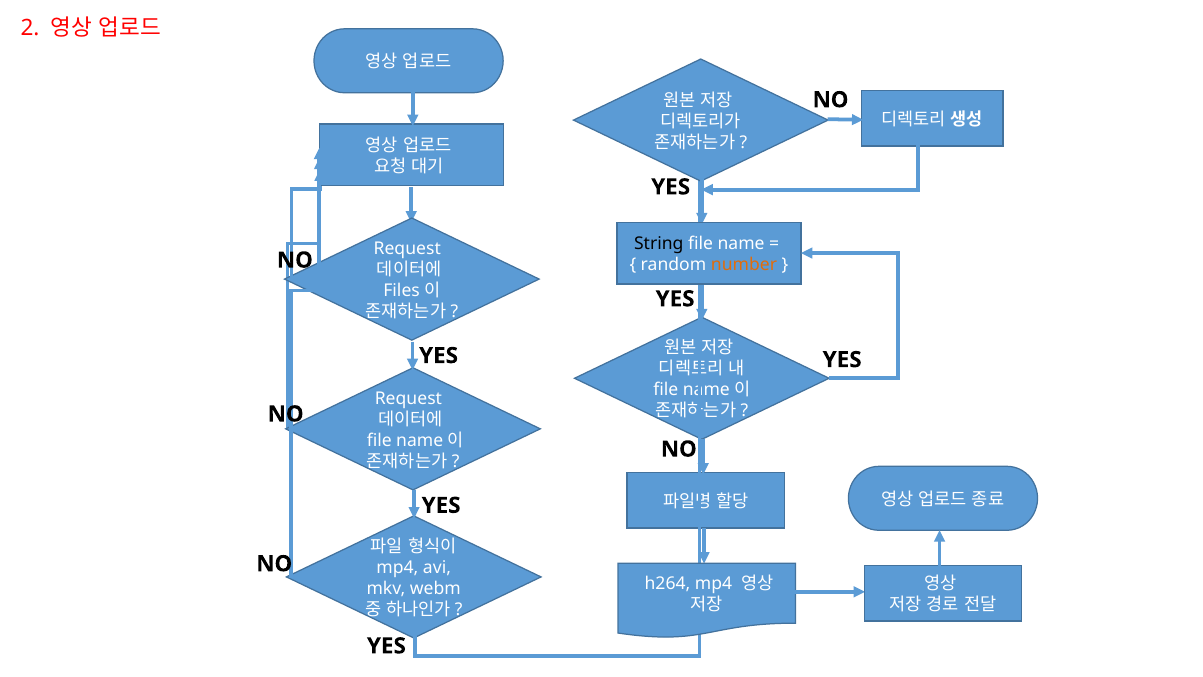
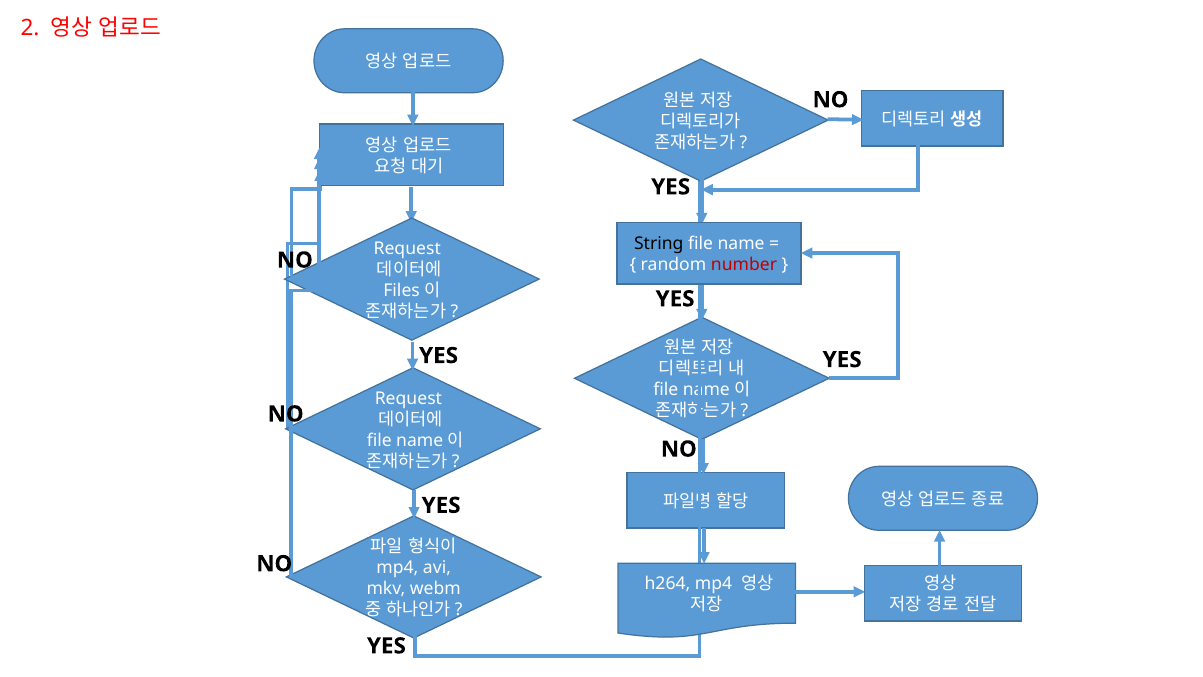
number colour: orange -> red
